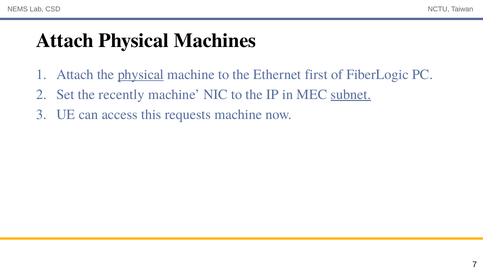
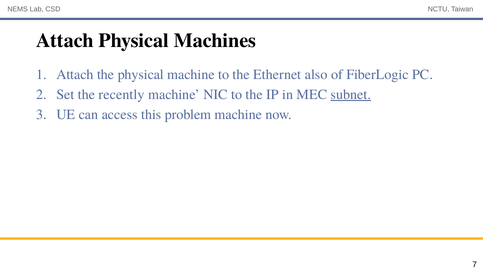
physical at (141, 75) underline: present -> none
first: first -> also
requests: requests -> problem
